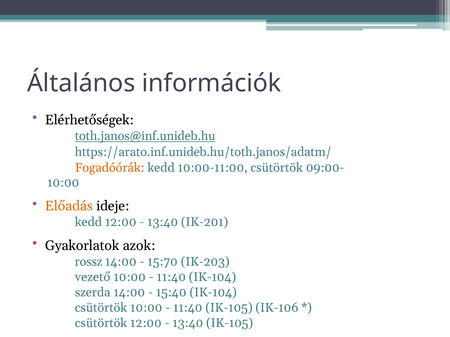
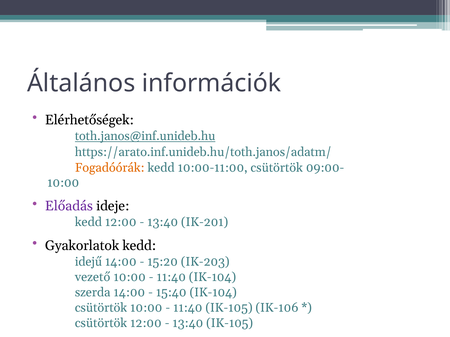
Előadás colour: orange -> purple
Gyakorlatok azok: azok -> kedd
rossz: rossz -> idejű
15:70: 15:70 -> 15:20
